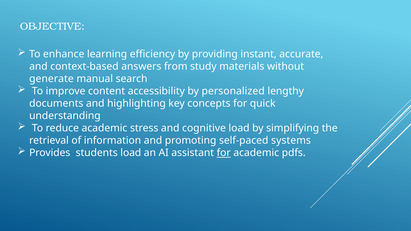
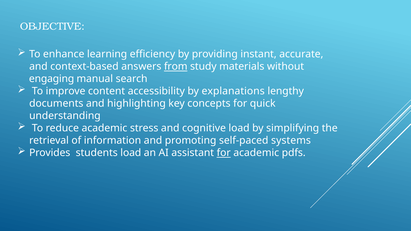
from underline: none -> present
generate: generate -> engaging
personalized: personalized -> explanations
